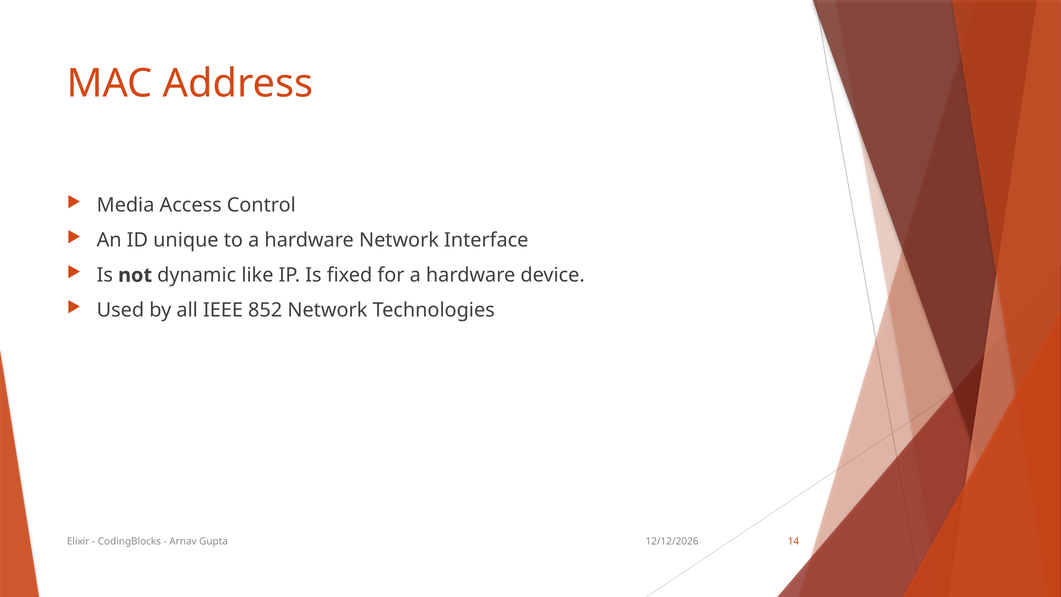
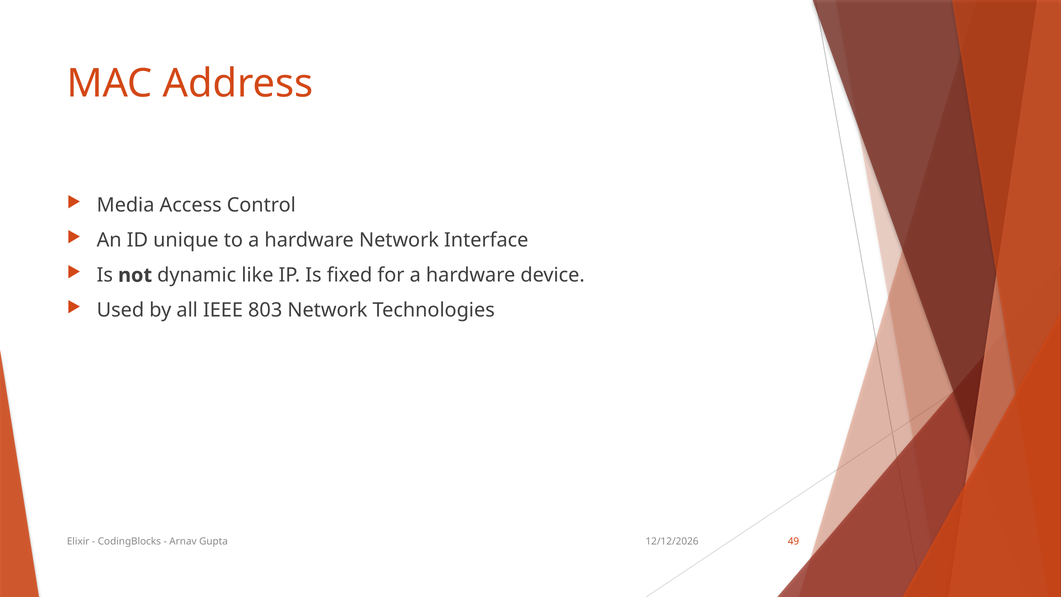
852: 852 -> 803
14: 14 -> 49
